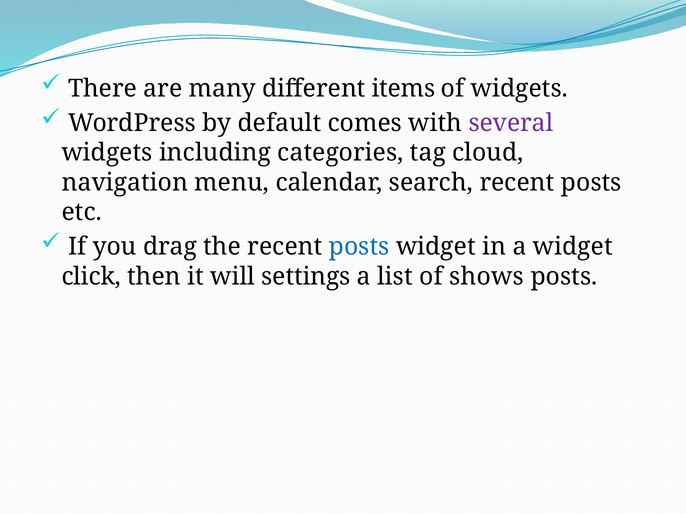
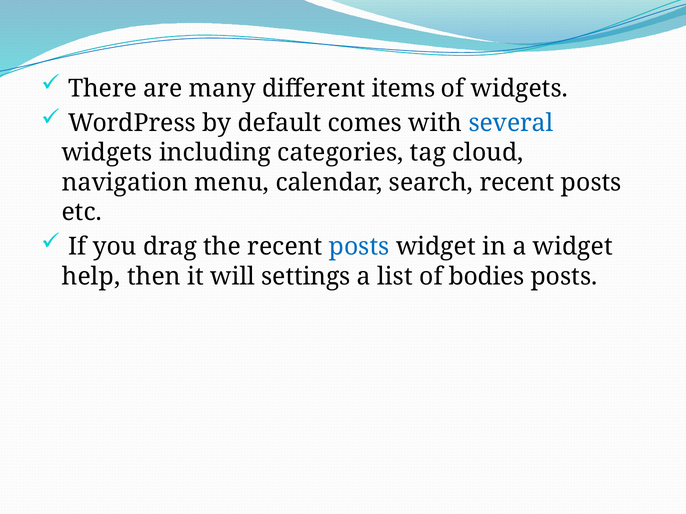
several colour: purple -> blue
click: click -> help
shows: shows -> bodies
